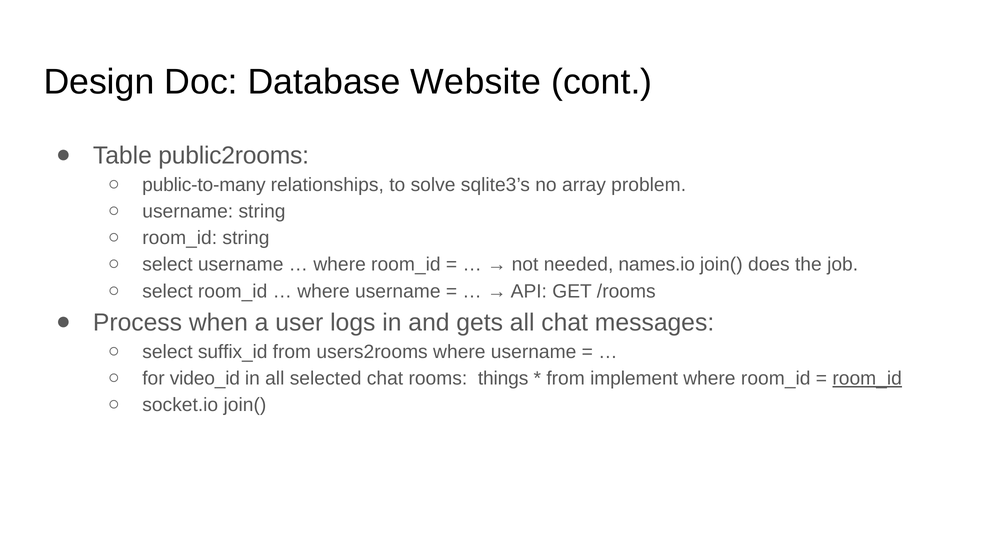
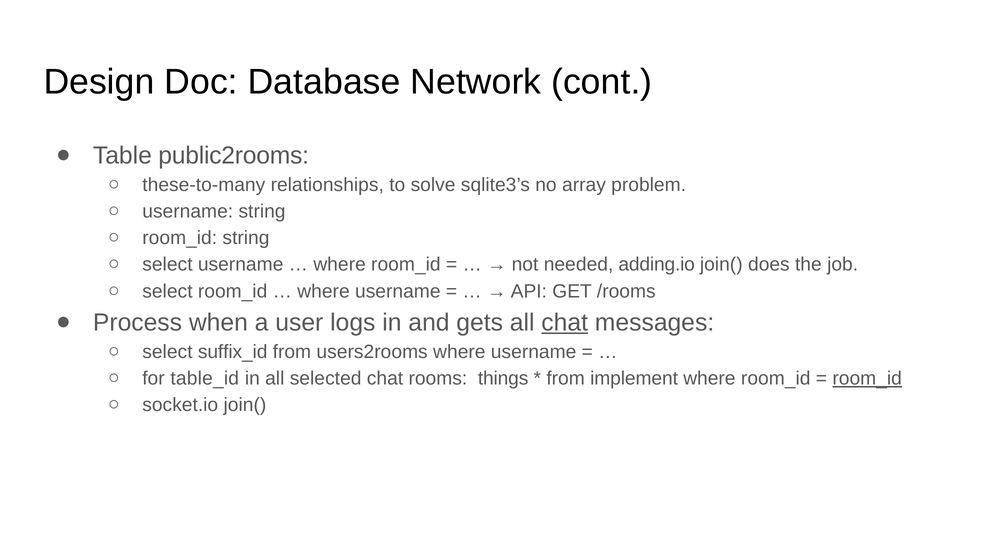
Website: Website -> Network
public-to-many: public-to-many -> these-to-many
names.io: names.io -> adding.io
chat at (565, 322) underline: none -> present
video_id: video_id -> table_id
